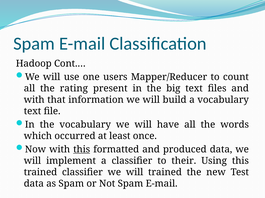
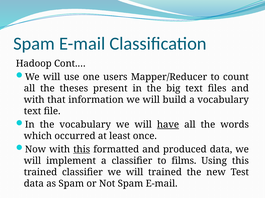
rating: rating -> theses
have underline: none -> present
their: their -> films
